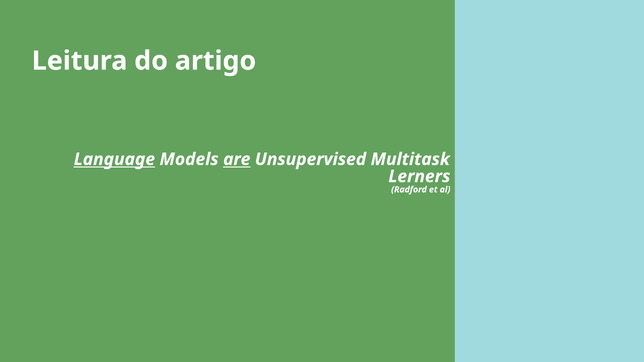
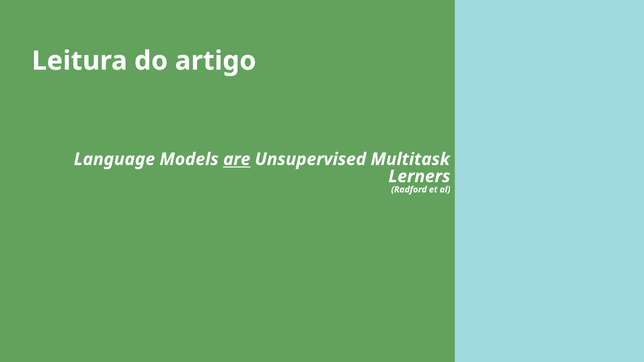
Language underline: present -> none
